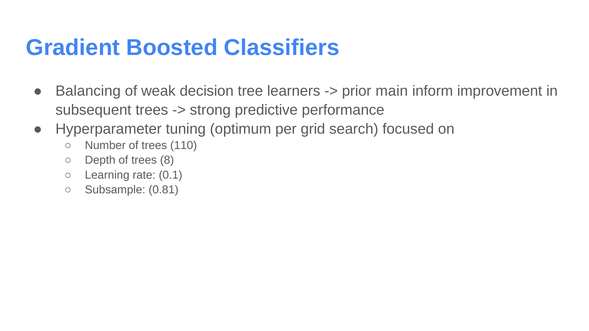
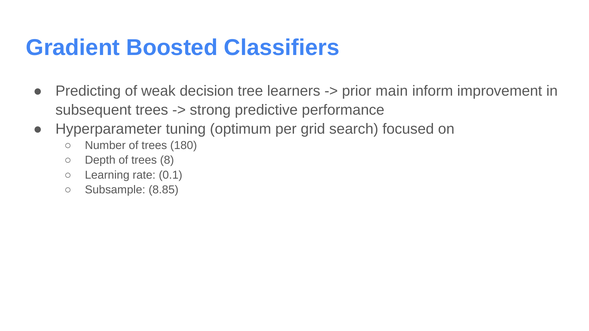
Balancing: Balancing -> Predicting
110: 110 -> 180
0.81: 0.81 -> 8.85
